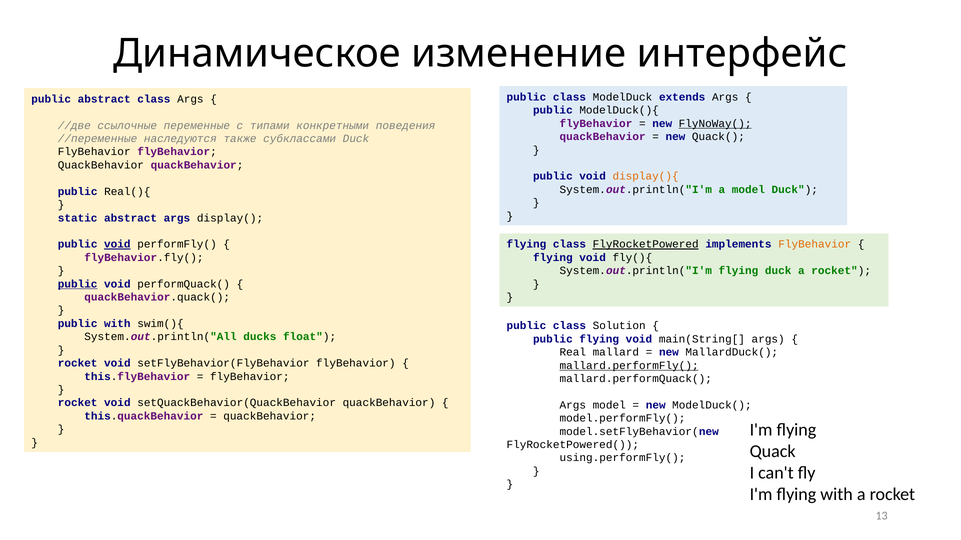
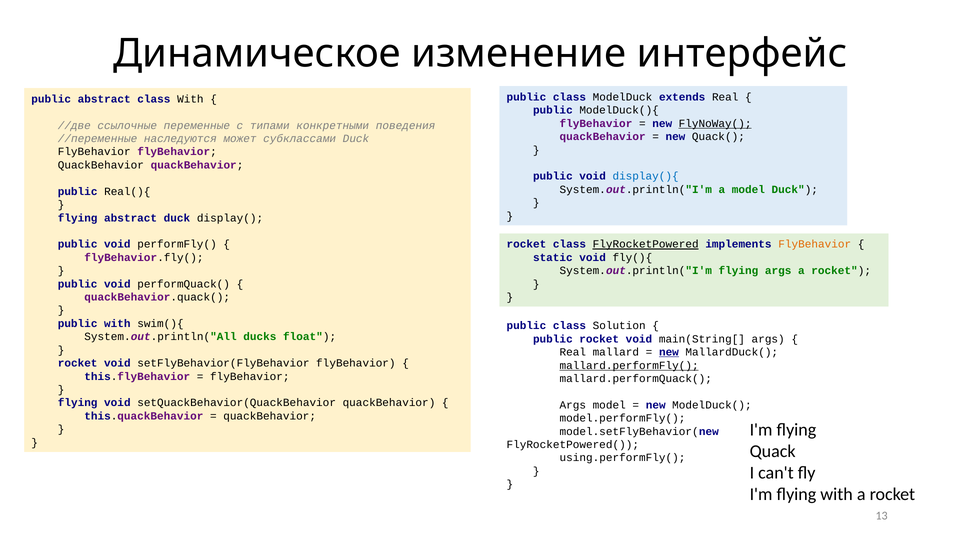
extends Args: Args -> Real
class Args: Args -> With
также: также -> может
display(){ colour: orange -> blue
static at (78, 218): static -> flying
abstract args: args -> duck
void at (117, 245) underline: present -> none
flying at (526, 245): flying -> rocket
flying at (553, 258): flying -> static
flying duck: duck -> args
public at (78, 284) underline: present -> none
public flying: flying -> rocket
new at (669, 353) underline: none -> present
rocket at (78, 403): rocket -> flying
